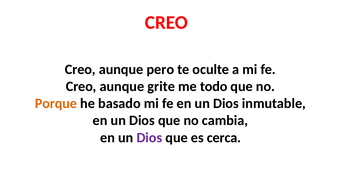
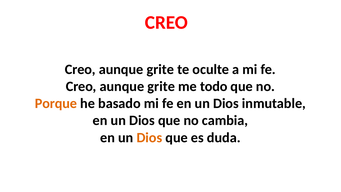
pero at (160, 69): pero -> grite
Dios at (149, 137) colour: purple -> orange
cerca: cerca -> duda
